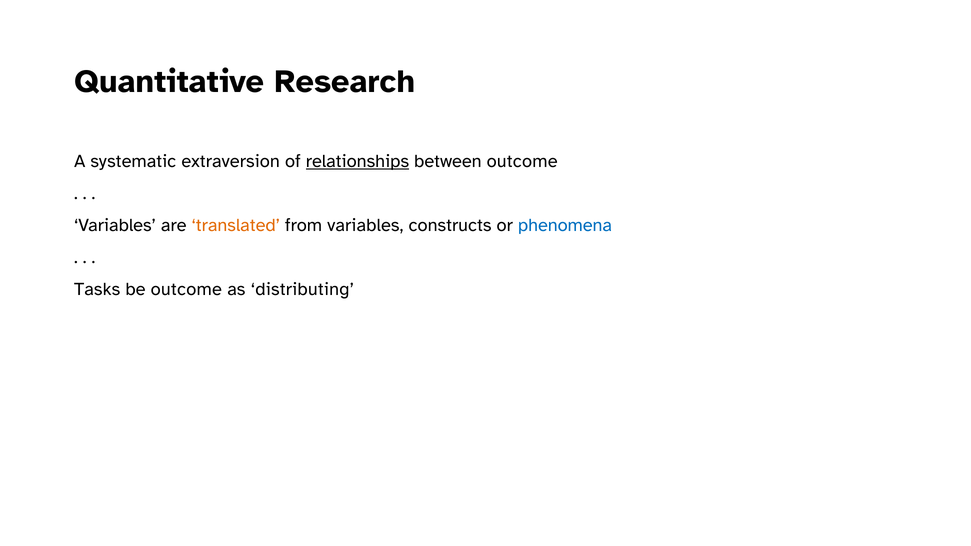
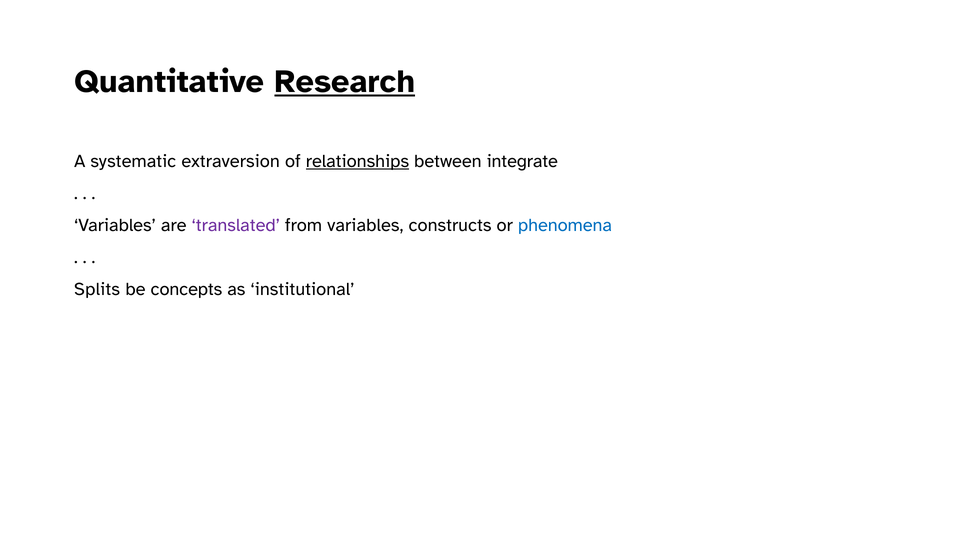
Research underline: none -> present
between outcome: outcome -> integrate
translated colour: orange -> purple
Tasks: Tasks -> Splits
be outcome: outcome -> concepts
distributing: distributing -> institutional
